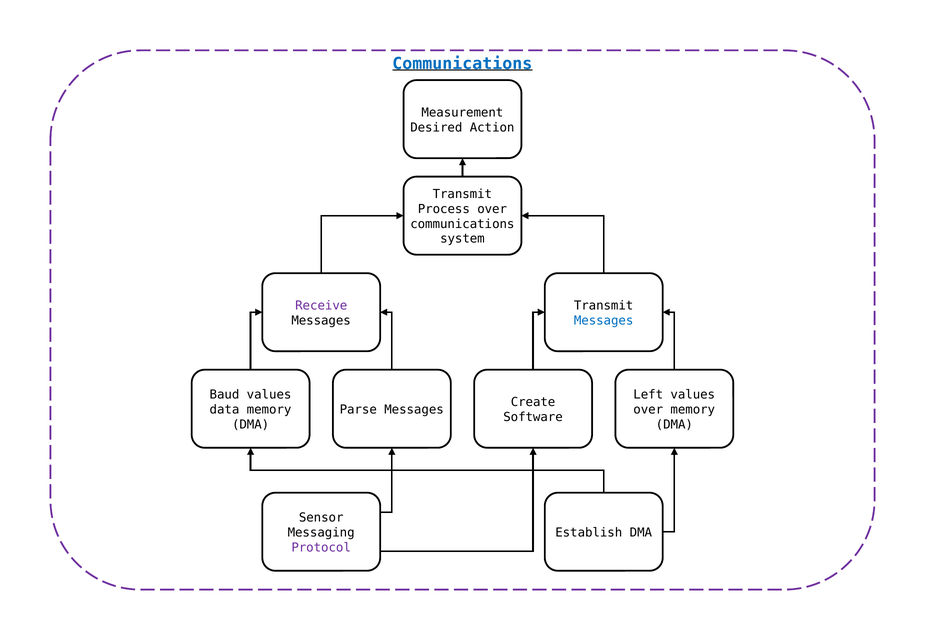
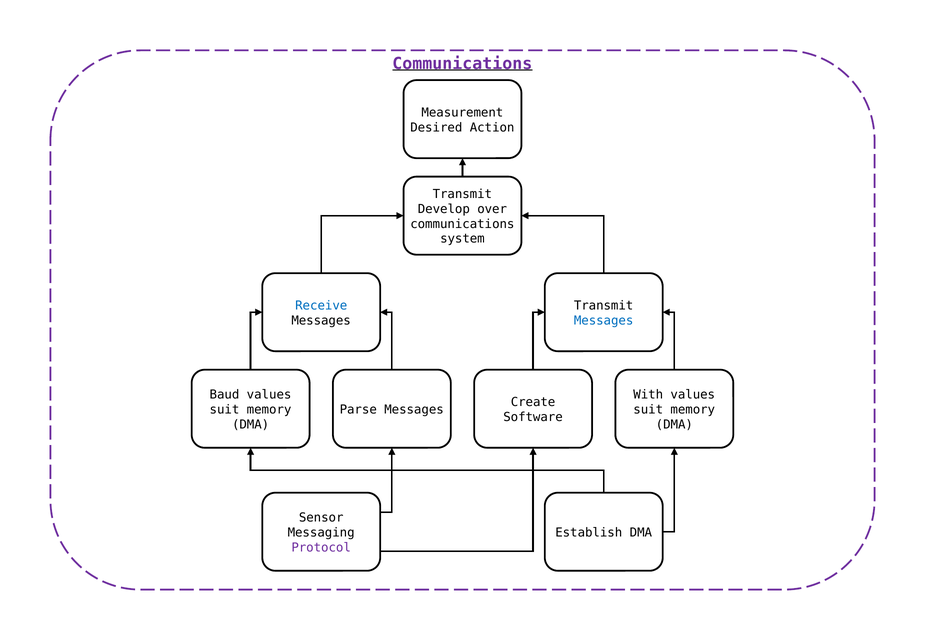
Communications at (462, 64) colour: blue -> purple
Process: Process -> Develop
Receive colour: purple -> blue
Left: Left -> With
data at (225, 410): data -> suit
over at (648, 410): over -> suit
